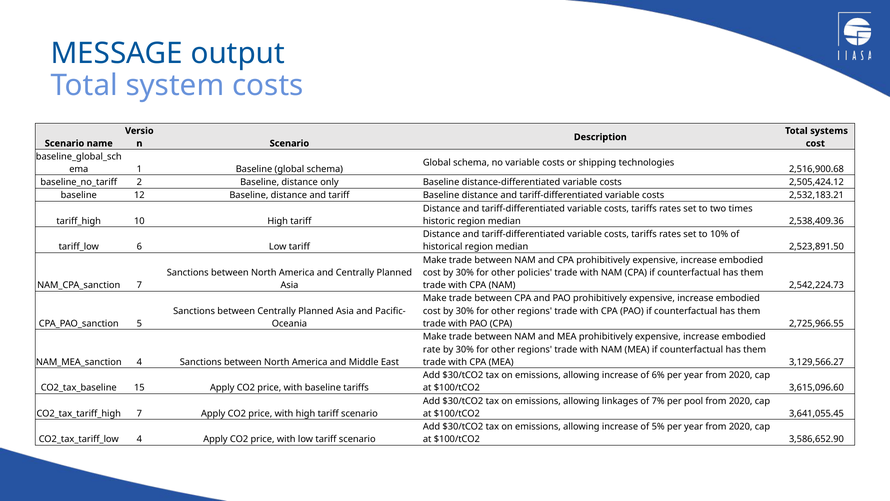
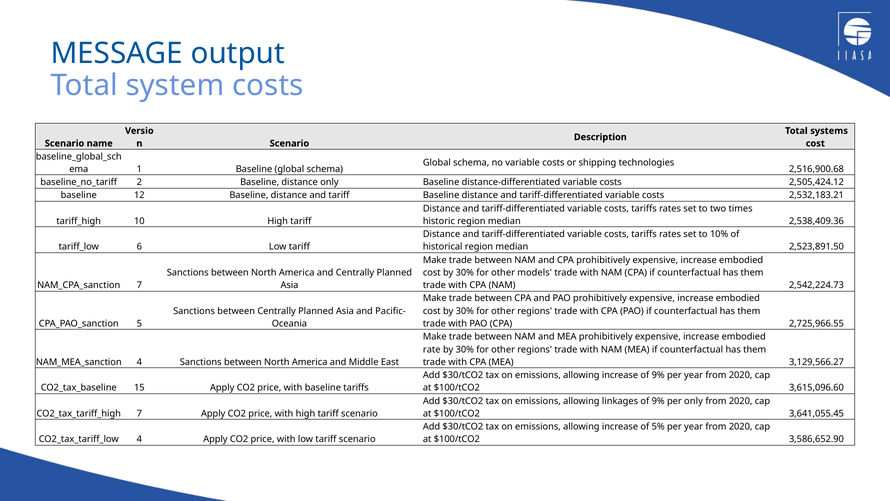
policies: policies -> models
increase of 6%: 6% -> 9%
7% at (658, 401): 7% -> 9%
per pool: pool -> only
